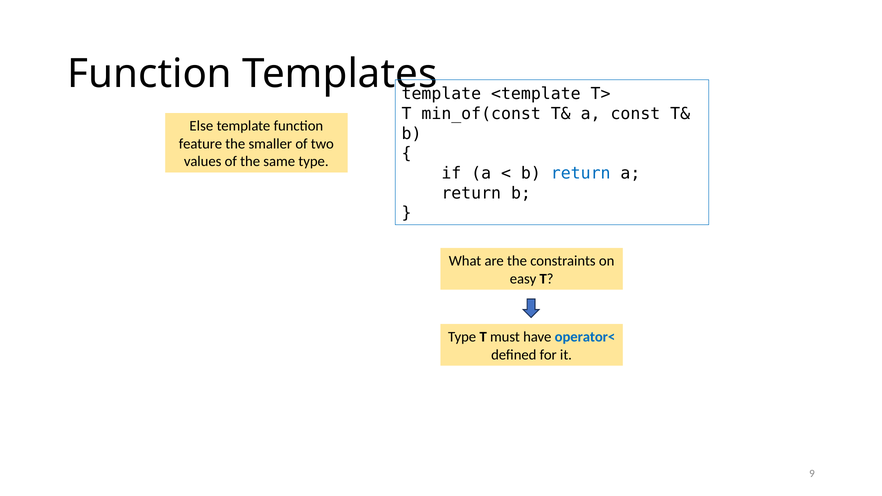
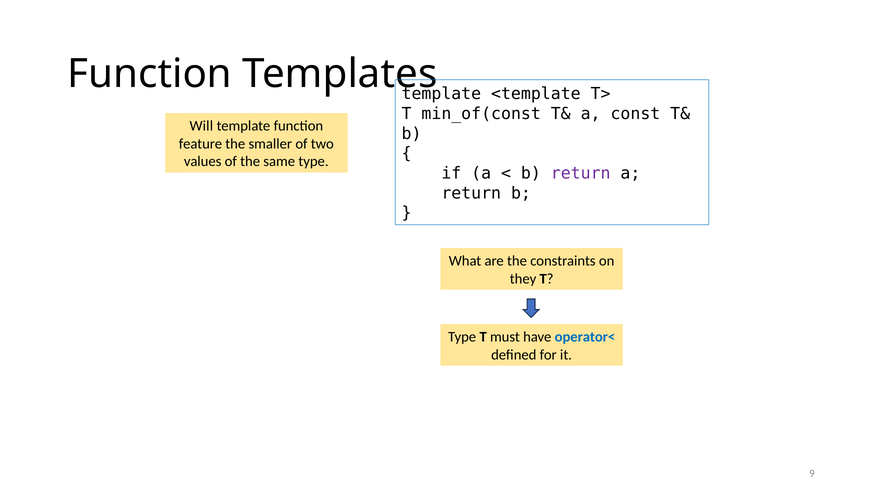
Else: Else -> Will
return at (581, 173) colour: blue -> purple
easy: easy -> they
